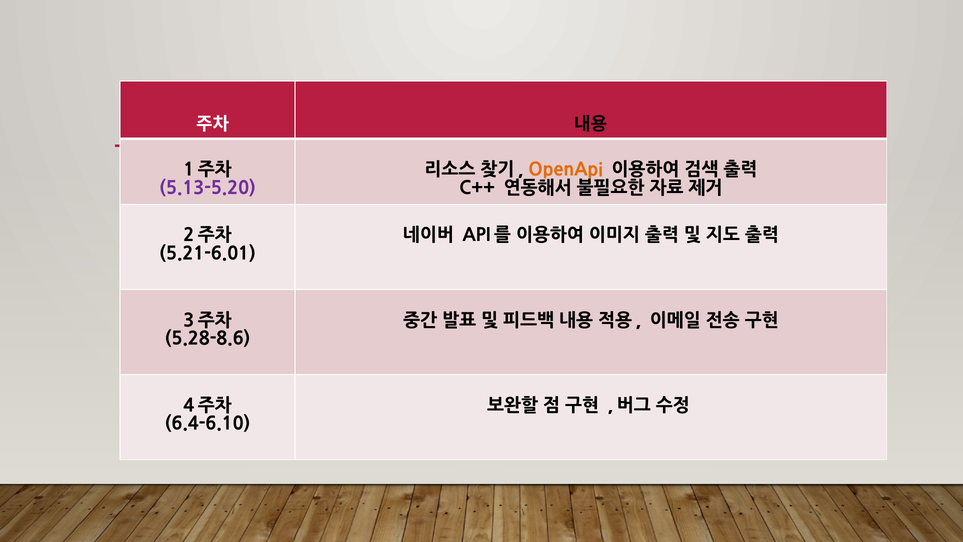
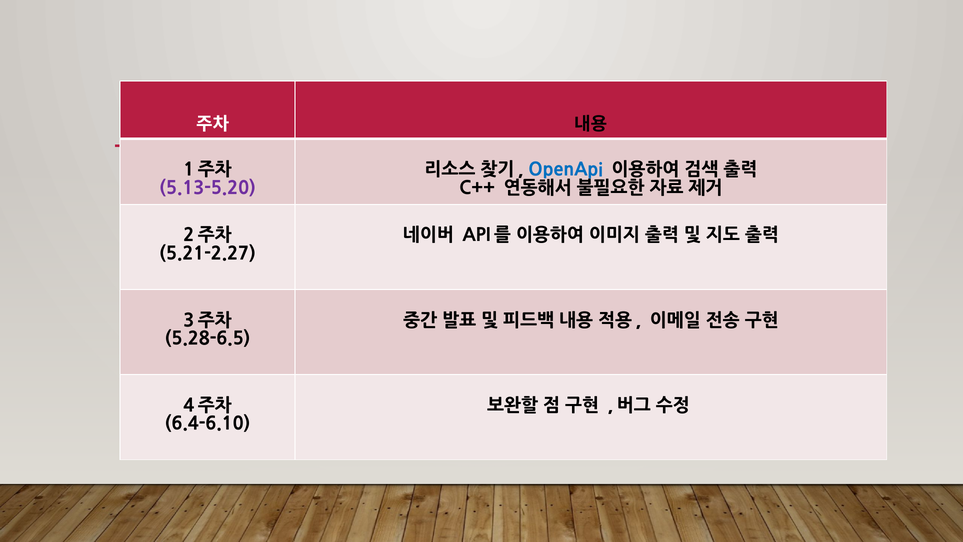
OpenApi colour: orange -> blue
5.21-6.01: 5.21-6.01 -> 5.21-2.27
5.28-8.6: 5.28-8.6 -> 5.28-6.5
